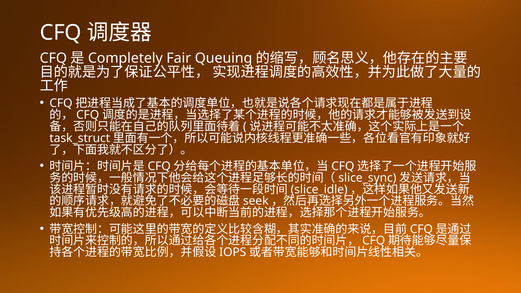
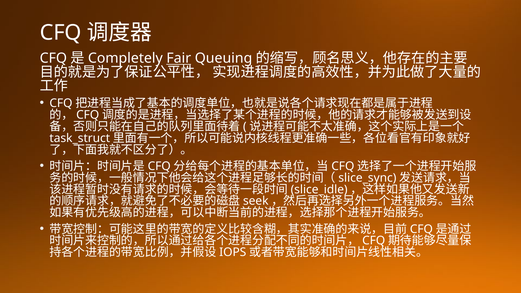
Fair underline: none -> present
